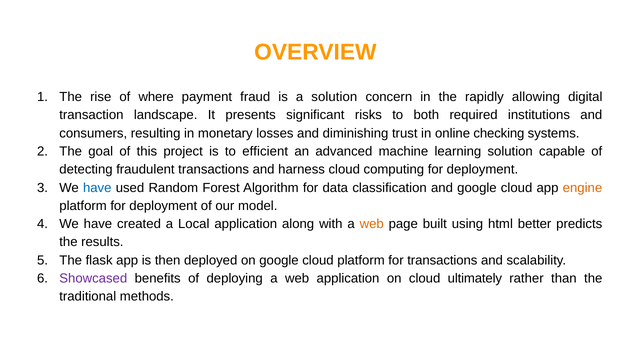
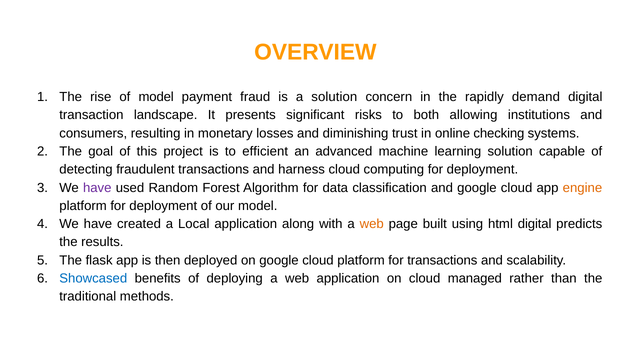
of where: where -> model
allowing: allowing -> demand
required: required -> allowing
have at (97, 188) colour: blue -> purple
html better: better -> digital
Showcased colour: purple -> blue
ultimately: ultimately -> managed
